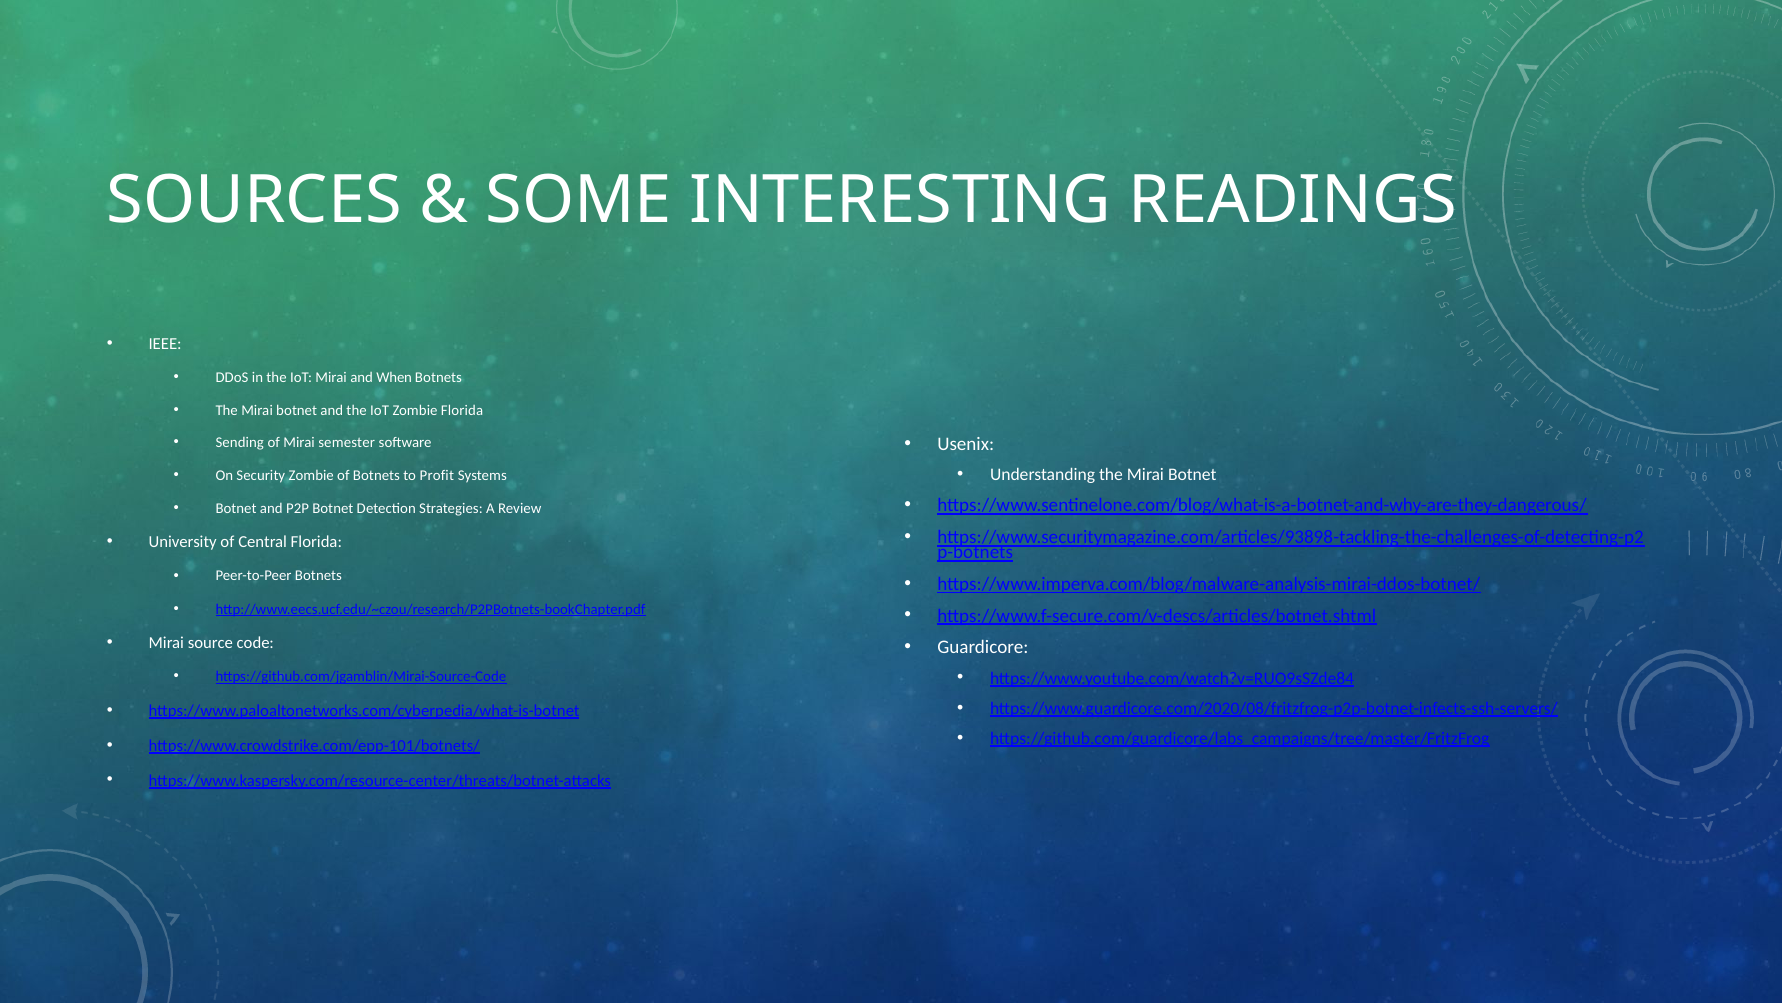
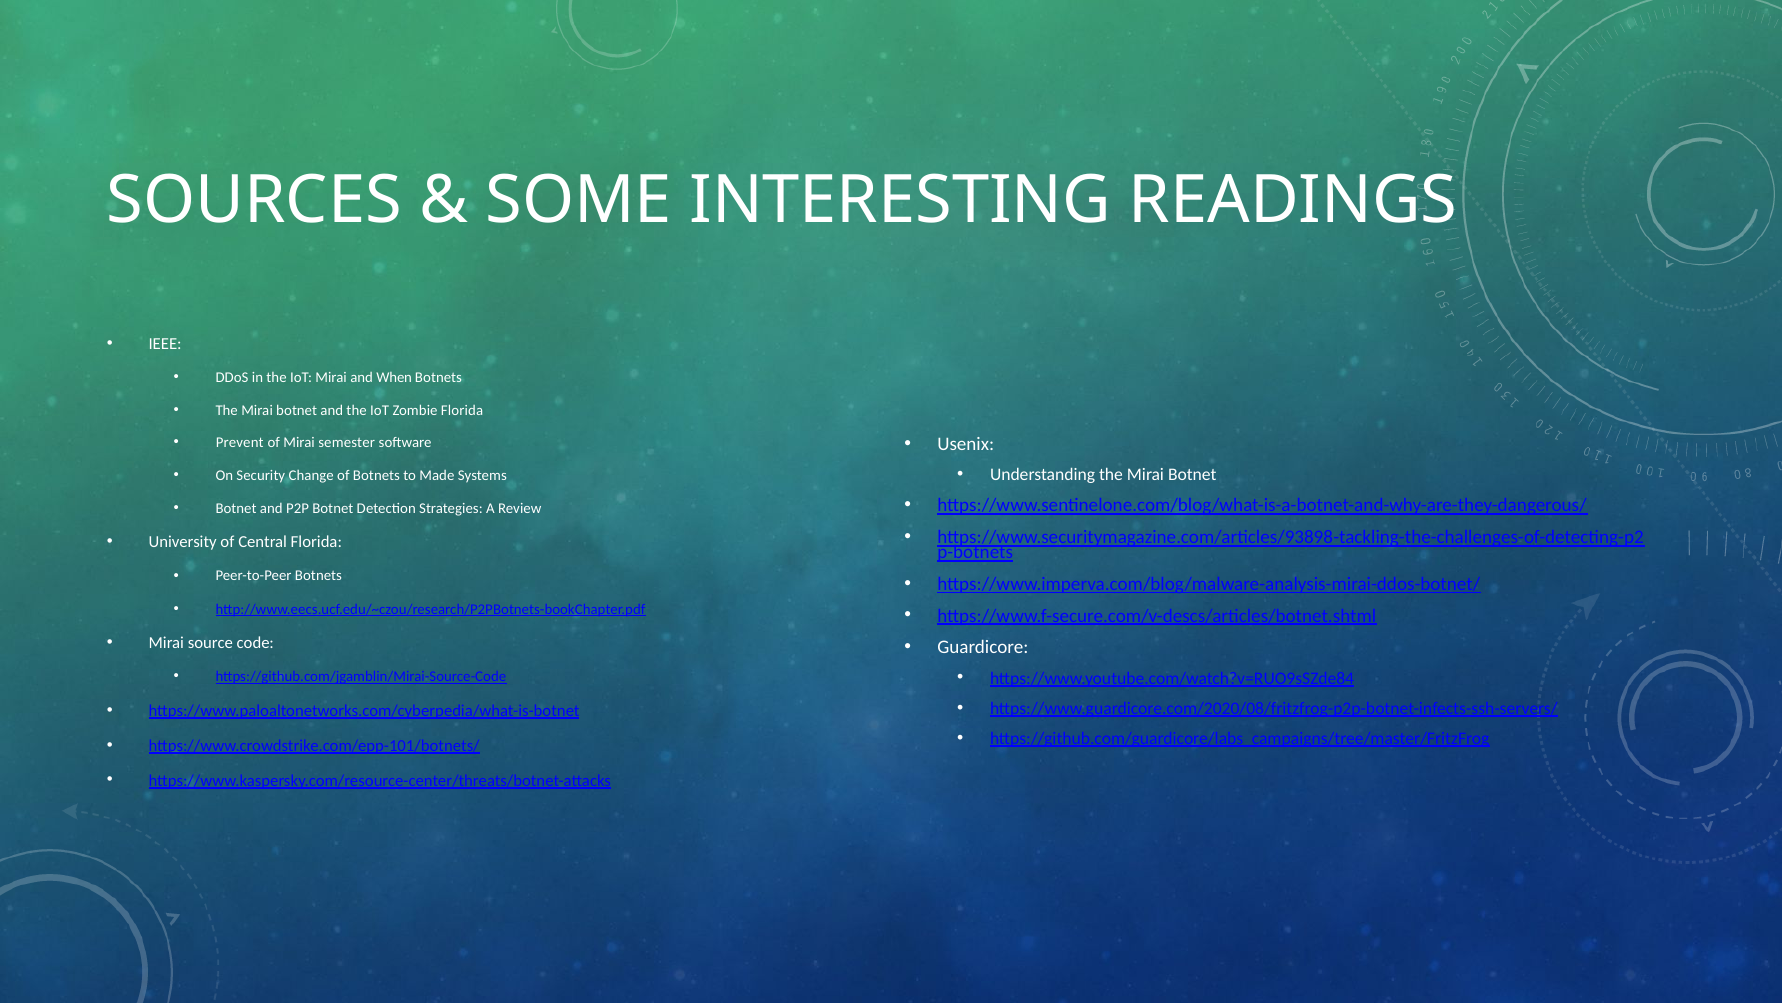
Sending: Sending -> Prevent
Security Zombie: Zombie -> Change
Profit: Profit -> Made
